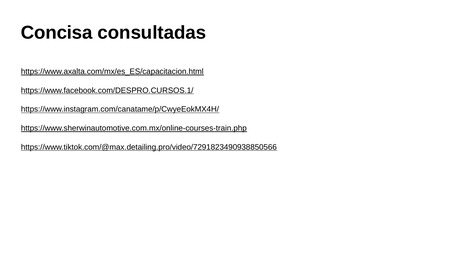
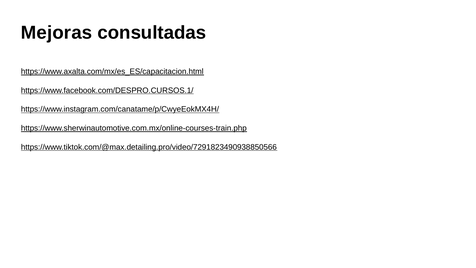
Concisa: Concisa -> Mejoras
